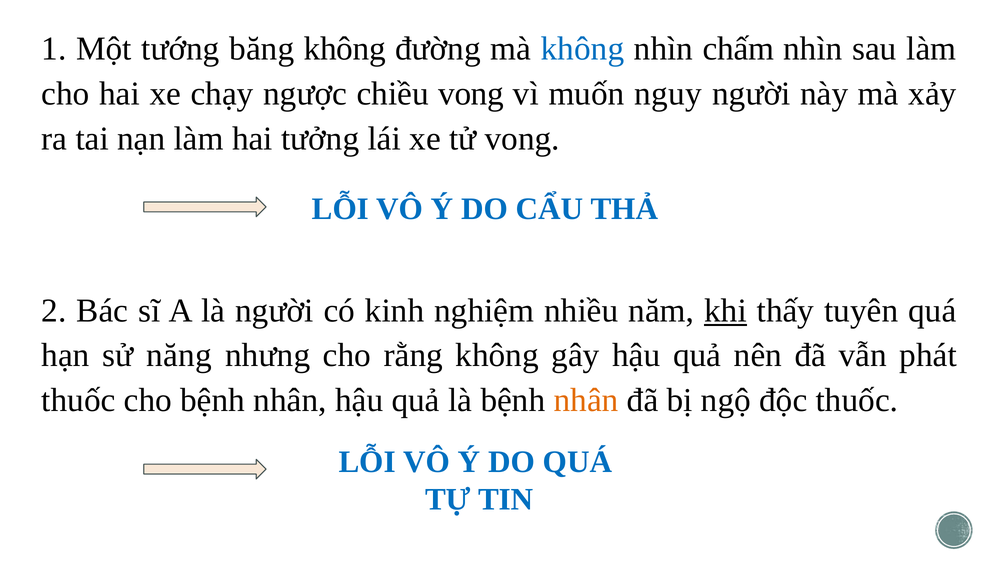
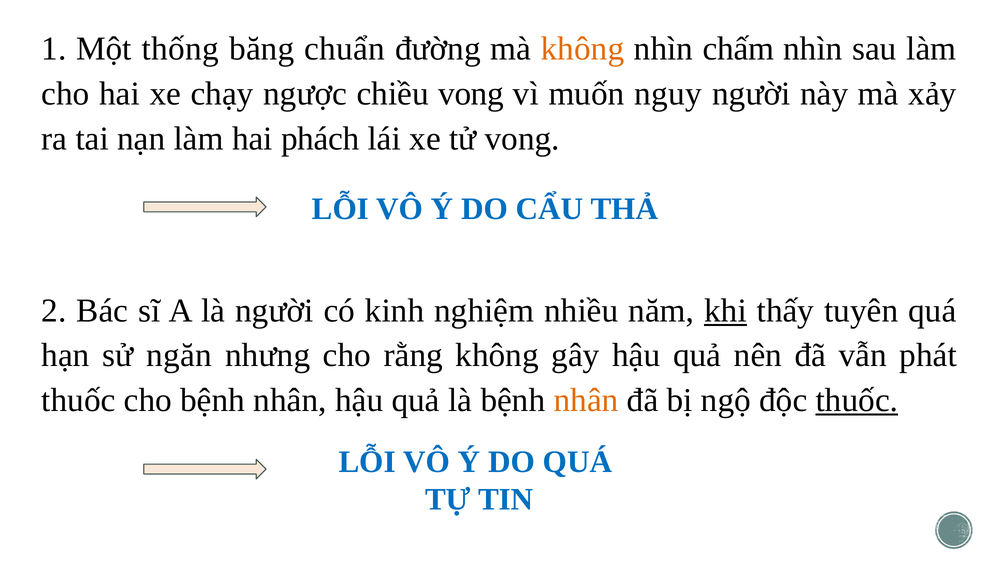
tướng: tướng -> thống
băng không: không -> chuẩn
không at (582, 49) colour: blue -> orange
tưởng: tưởng -> phách
năng: năng -> ngăn
thuốc at (857, 400) underline: none -> present
